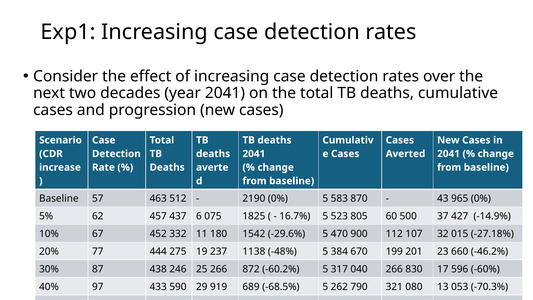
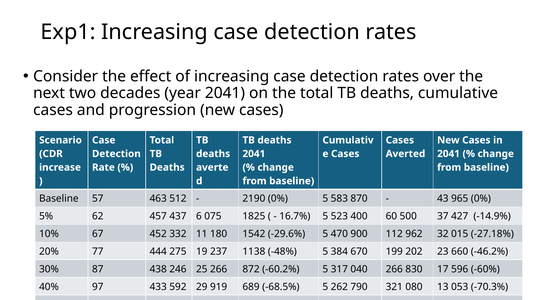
805: 805 -> 400
107: 107 -> 962
201: 201 -> 202
590: 590 -> 592
